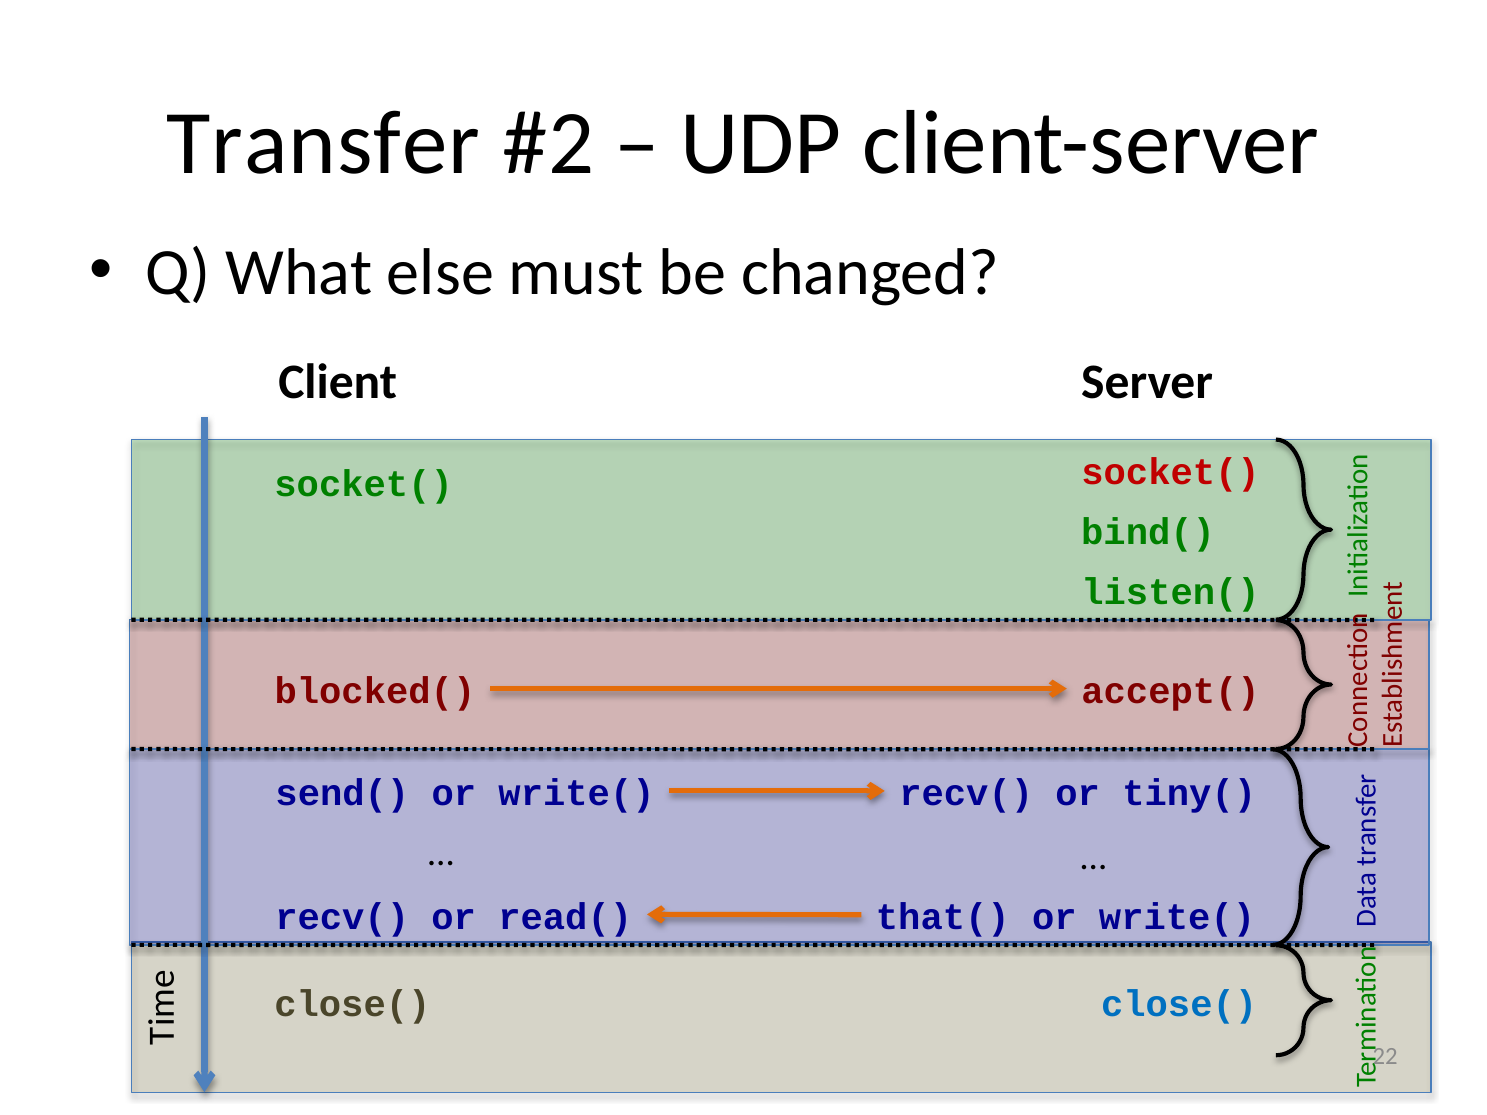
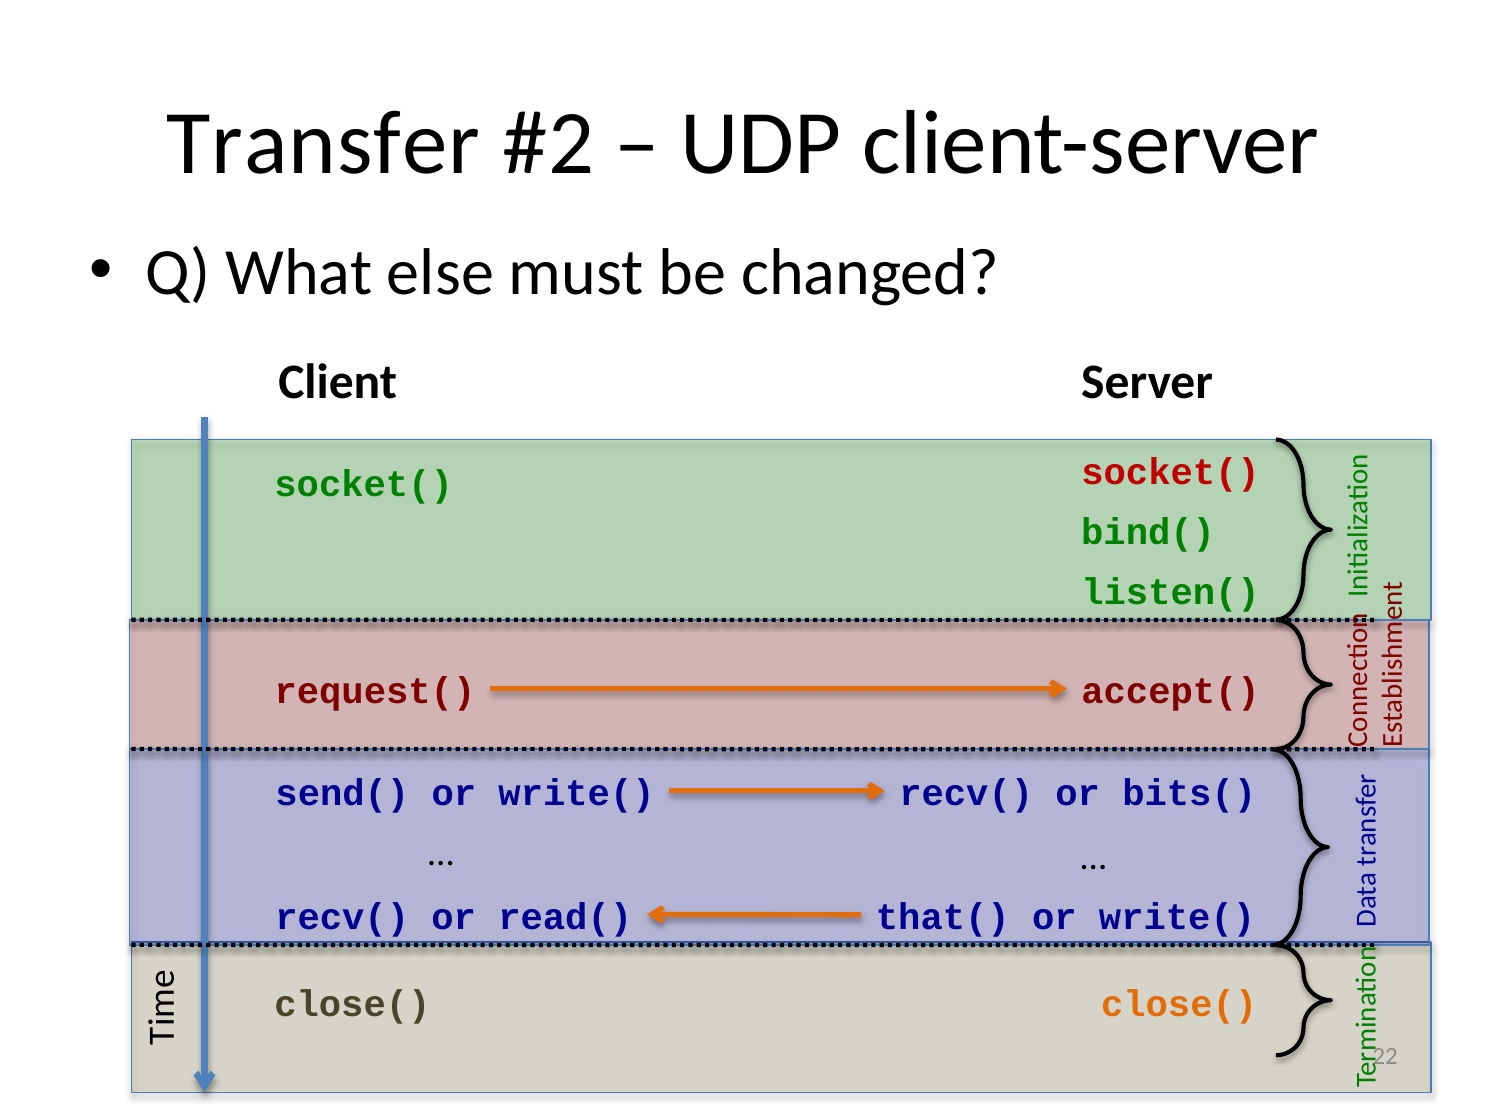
blocked(: blocked( -> request(
tiny(: tiny( -> bits(
close( at (1179, 1005) colour: blue -> orange
